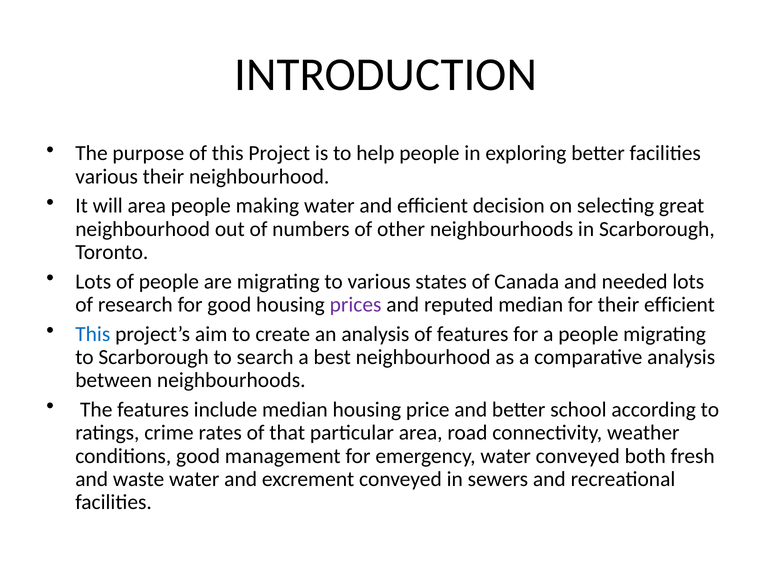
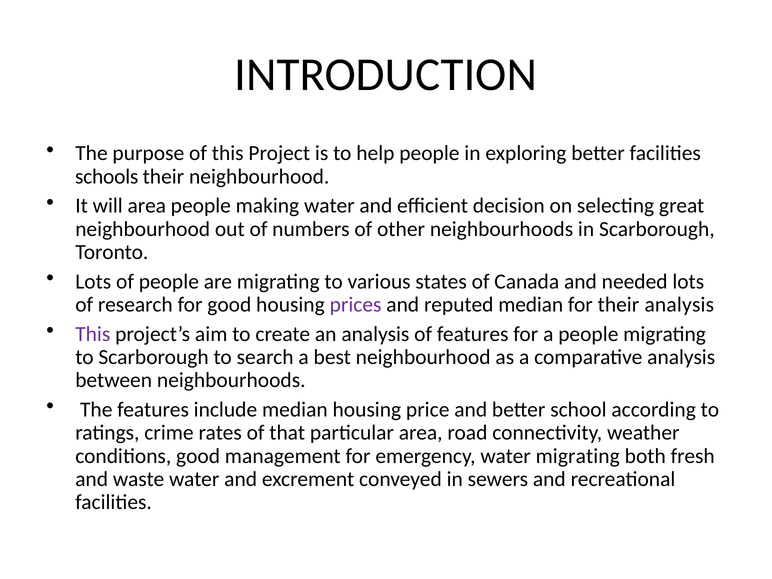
various at (107, 176): various -> schools
their efficient: efficient -> analysis
This at (93, 334) colour: blue -> purple
water conveyed: conveyed -> migrating
